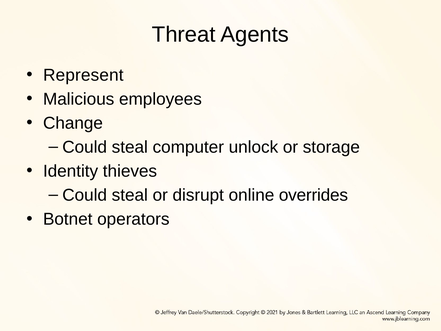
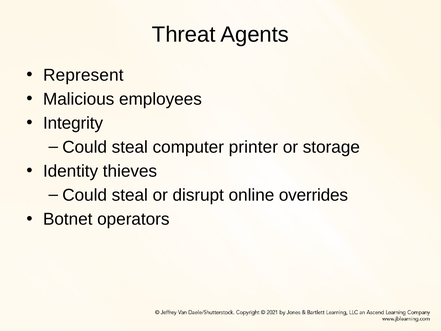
Change: Change -> Integrity
unlock: unlock -> printer
